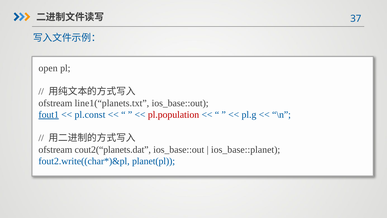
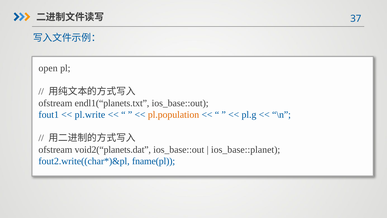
line1(“planets.txt: line1(“planets.txt -> endl1(“planets.txt
fout1 underline: present -> none
pl.const: pl.const -> pl.write
pl.population colour: red -> orange
cout2(“planets.dat: cout2(“planets.dat -> void2(“planets.dat
planet(pl: planet(pl -> fname(pl
